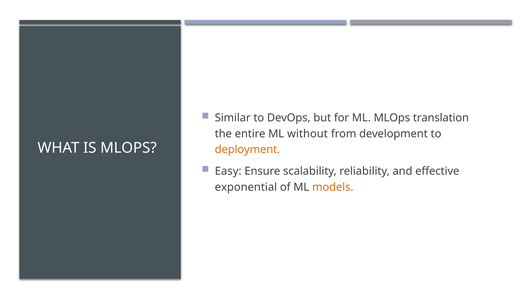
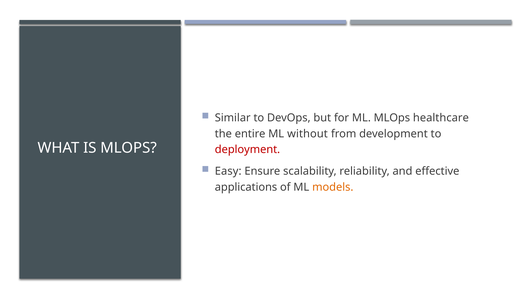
translation: translation -> healthcare
deployment colour: orange -> red
exponential: exponential -> applications
